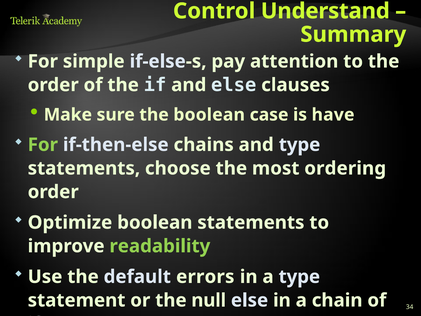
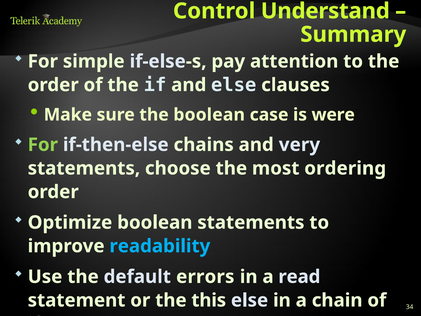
have: have -> were
and type: type -> very
readability colour: light green -> light blue
a type: type -> read
null: null -> this
